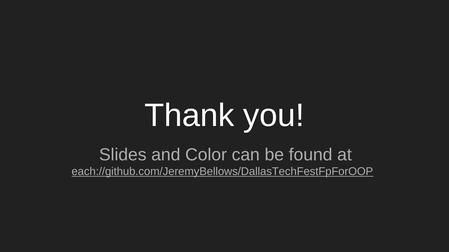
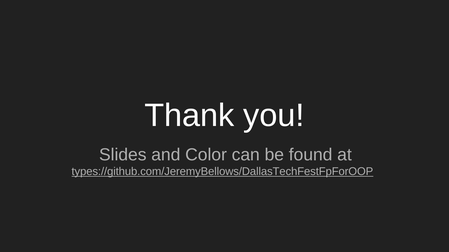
each://github.com/JeremyBellows/DallasTechFestFpForOOP: each://github.com/JeremyBellows/DallasTechFestFpForOOP -> types://github.com/JeremyBellows/DallasTechFestFpForOOP
